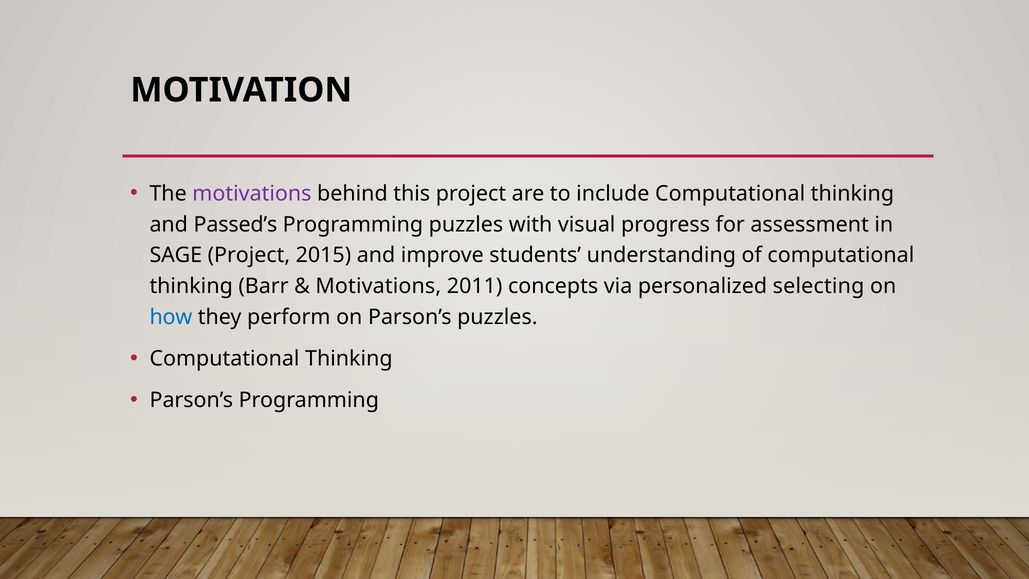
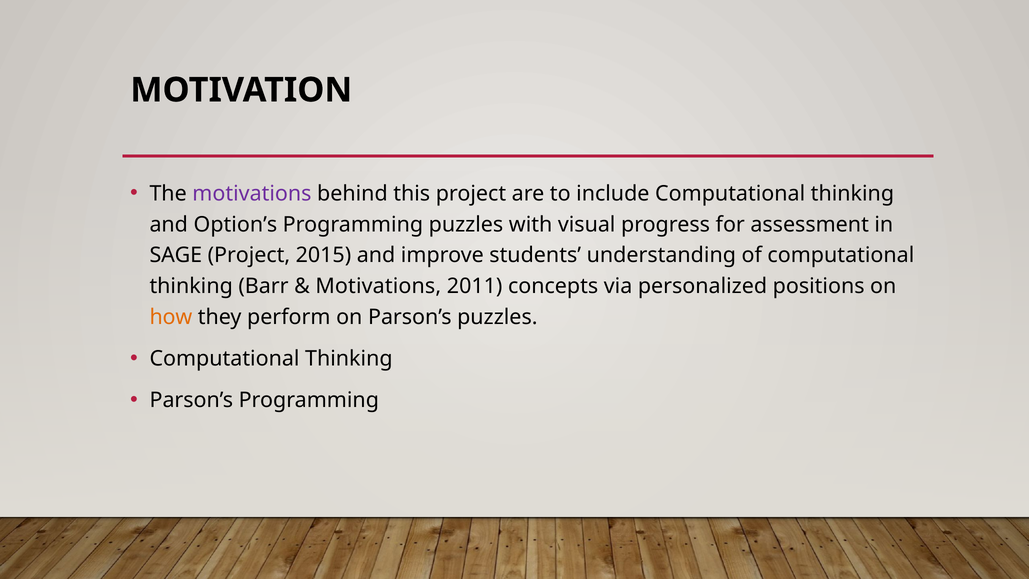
Passed’s: Passed’s -> Option’s
selecting: selecting -> positions
how colour: blue -> orange
